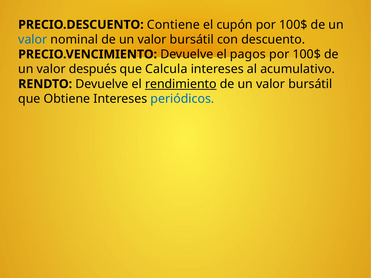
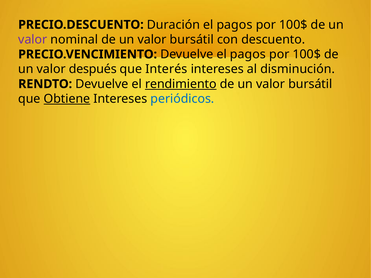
Contiene: Contiene -> Duración
cupón at (235, 25): cupón -> pagos
valor at (33, 40) colour: blue -> purple
Calcula: Calcula -> Interés
acumulativo: acumulativo -> disminución
Obtiene underline: none -> present
